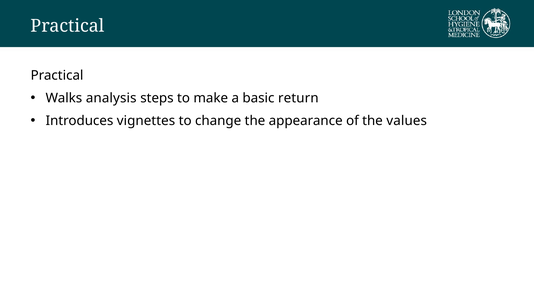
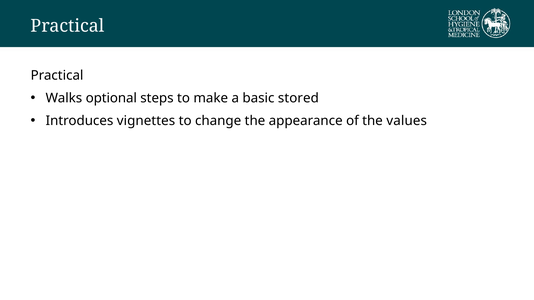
analysis: analysis -> optional
return: return -> stored
